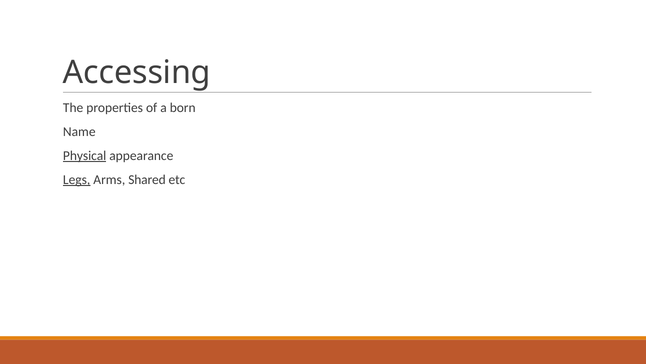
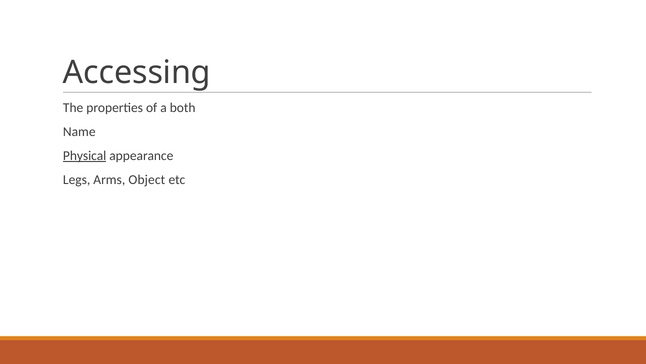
born: born -> both
Legs underline: present -> none
Shared: Shared -> Object
